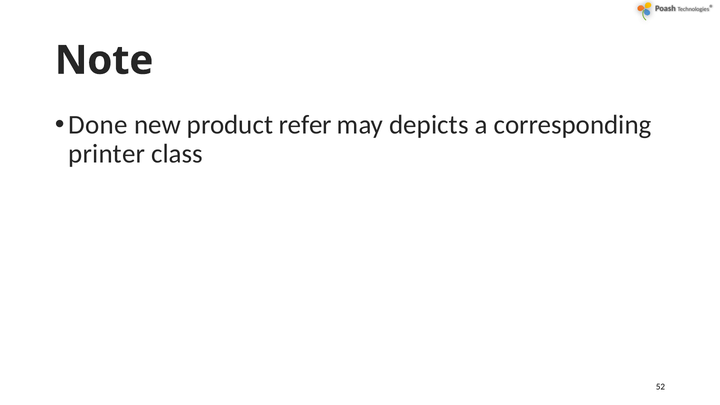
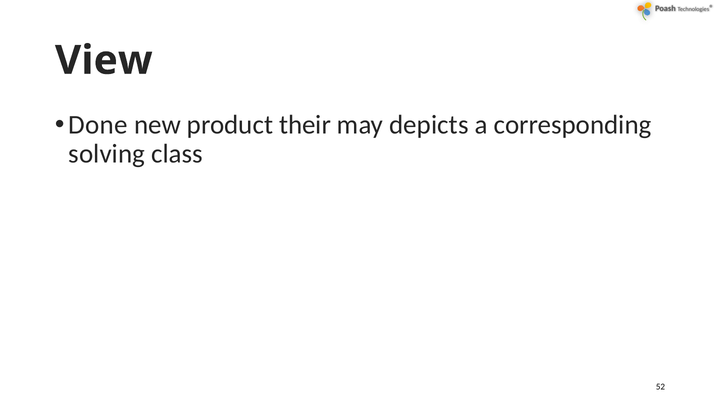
Note: Note -> View
refer: refer -> their
printer: printer -> solving
